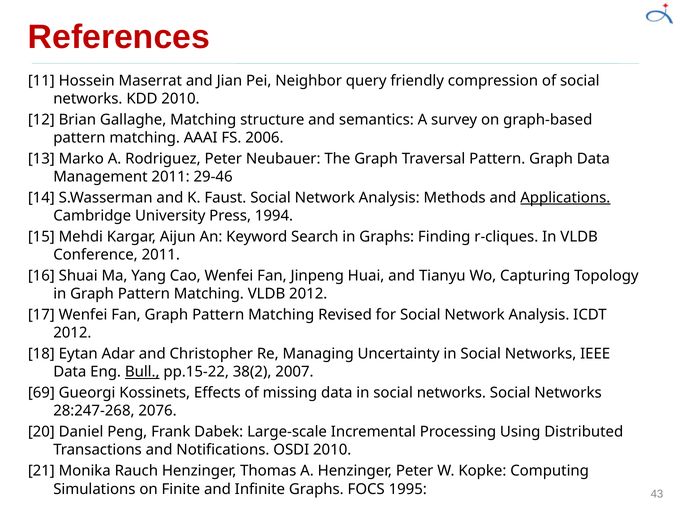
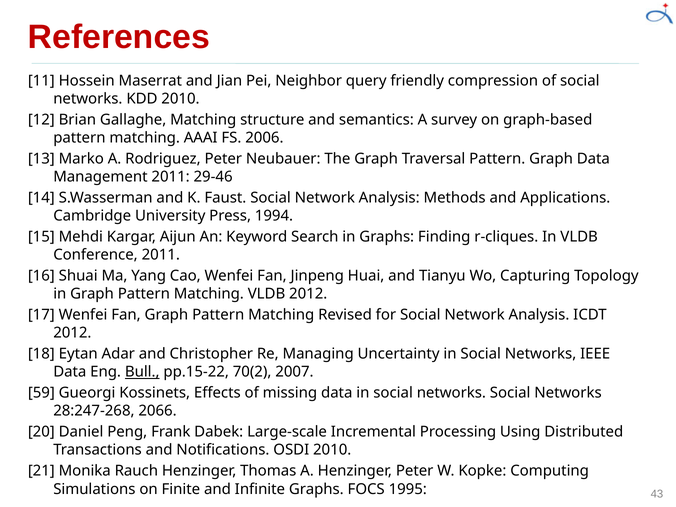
Applications underline: present -> none
38(2: 38(2 -> 70(2
69: 69 -> 59
2076: 2076 -> 2066
